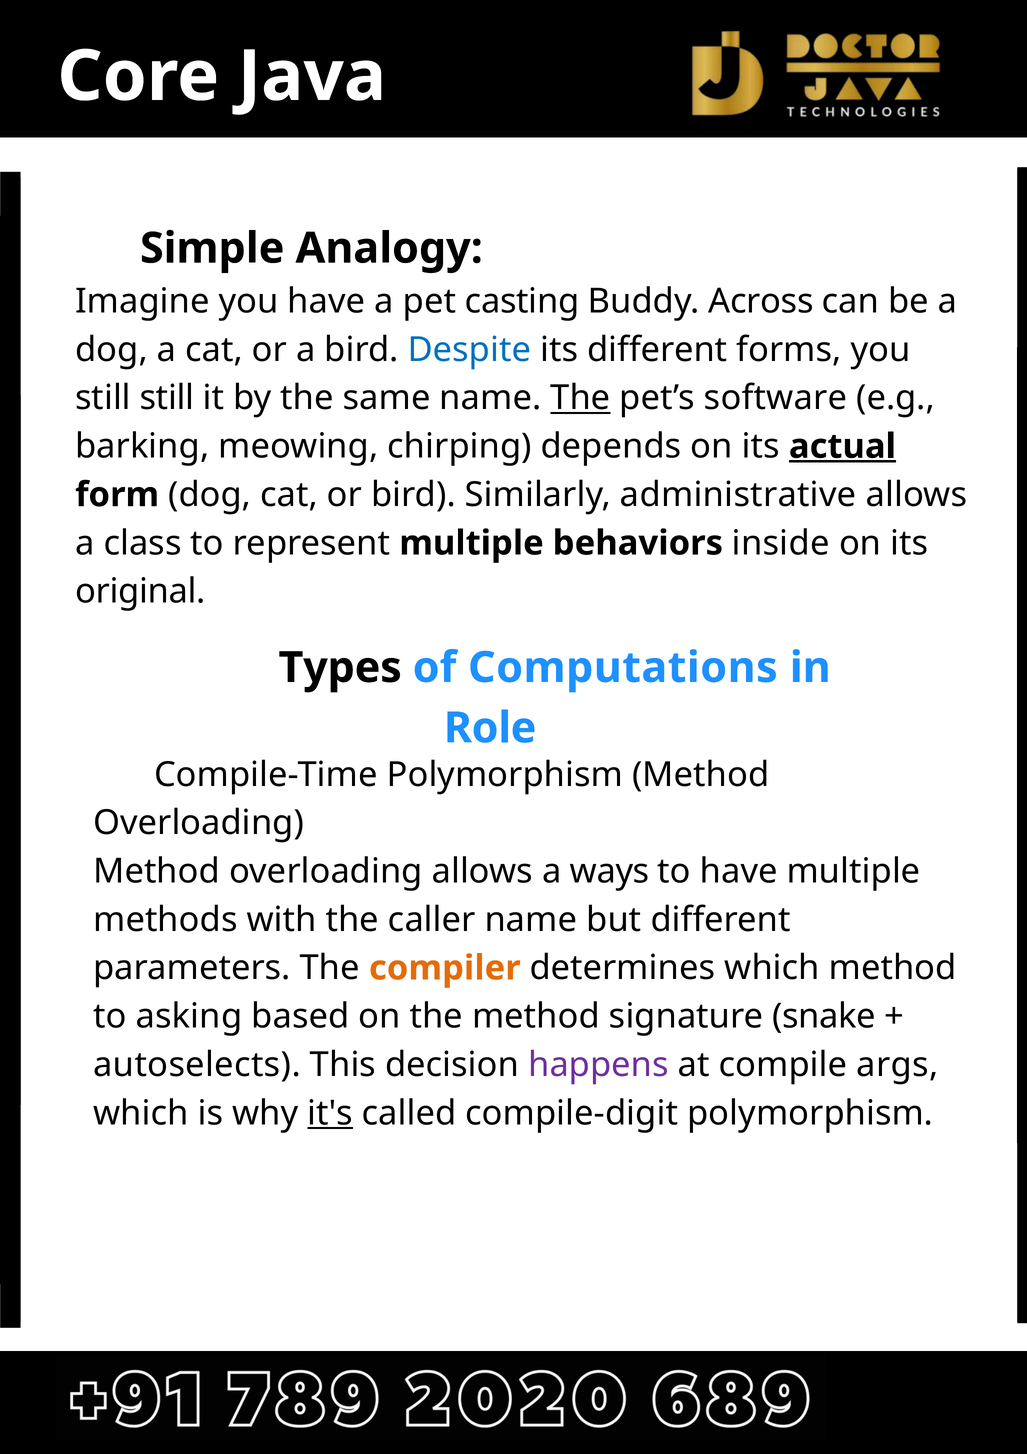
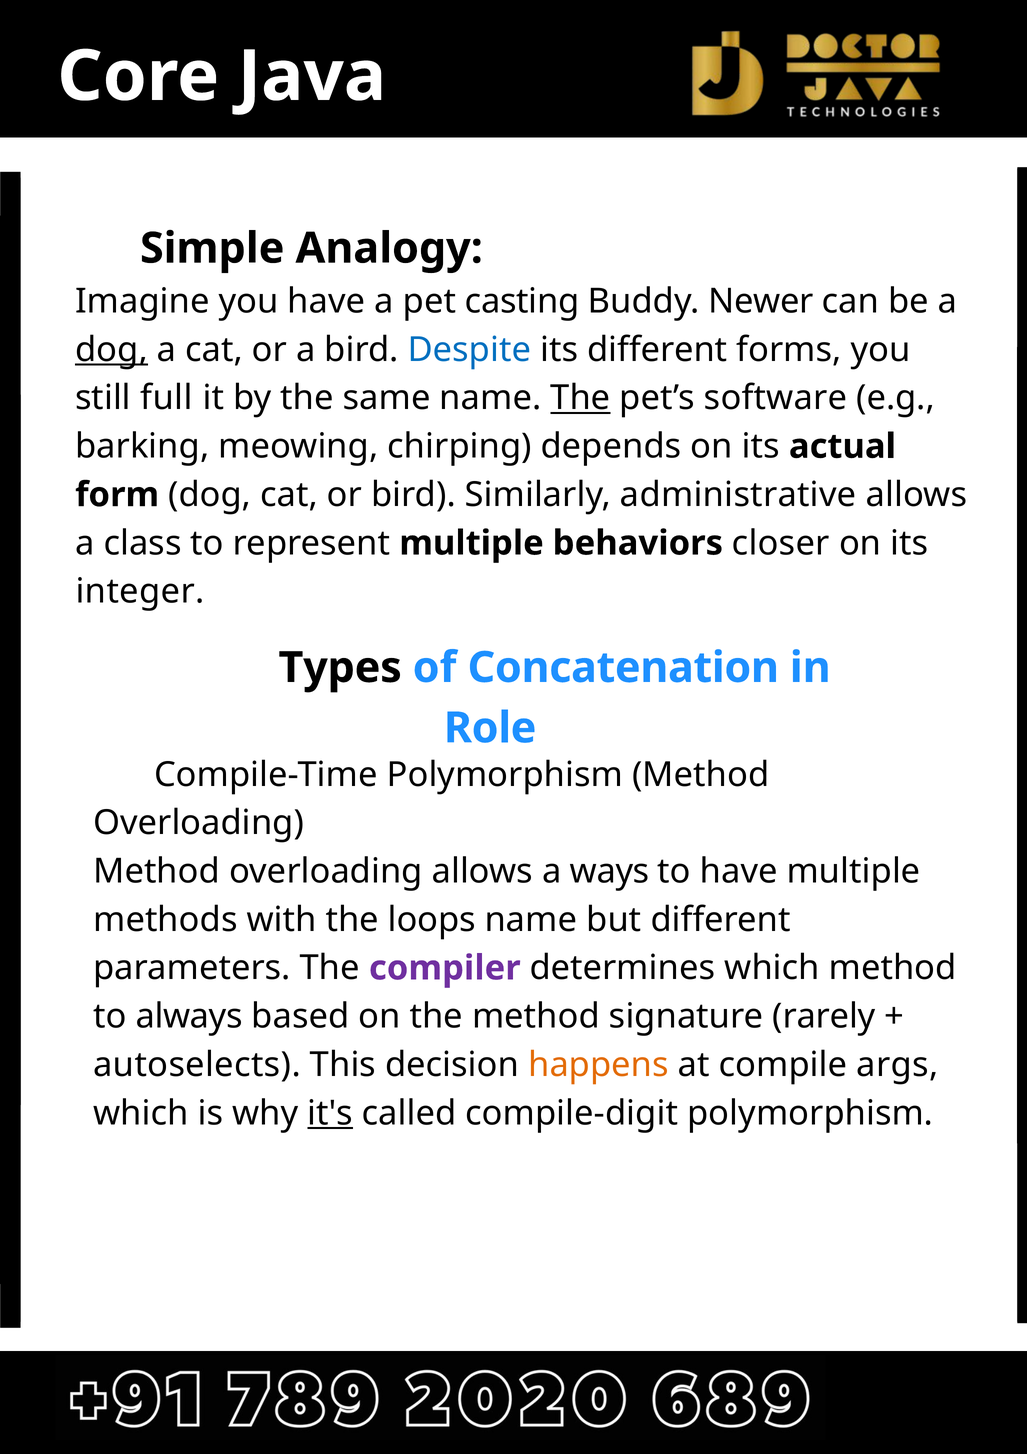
Across: Across -> Newer
dog at (111, 350) underline: none -> present
still still: still -> full
actual underline: present -> none
inside: inside -> closer
original: original -> integer
Computations: Computations -> Concatenation
caller: caller -> loops
compiler colour: orange -> purple
asking: asking -> always
snake: snake -> rarely
happens colour: purple -> orange
